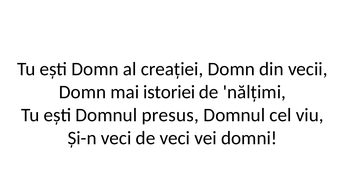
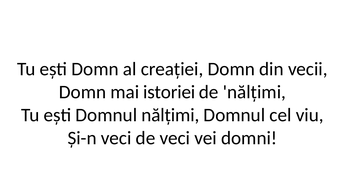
Domnul presus: presus -> nălțimi
